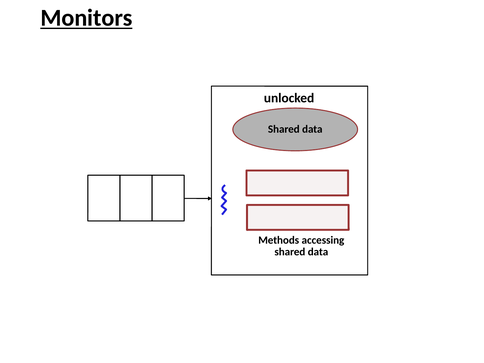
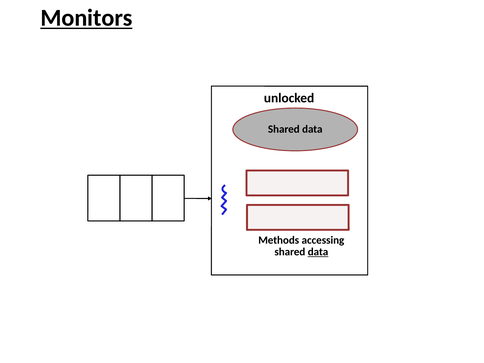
data at (318, 252) underline: none -> present
